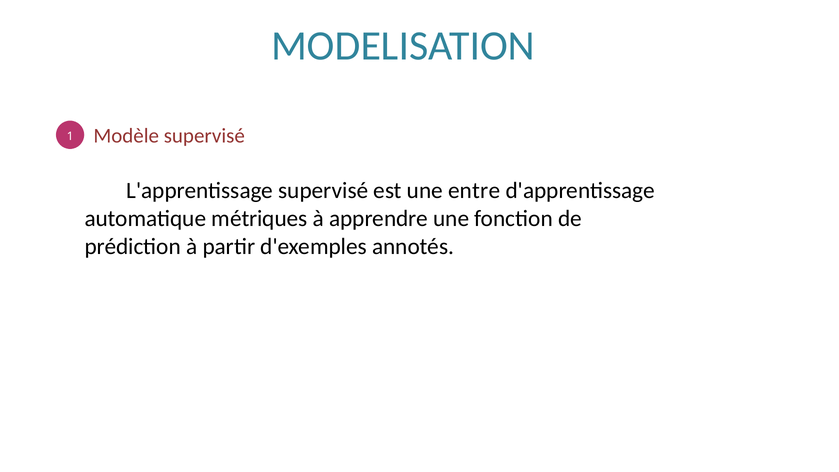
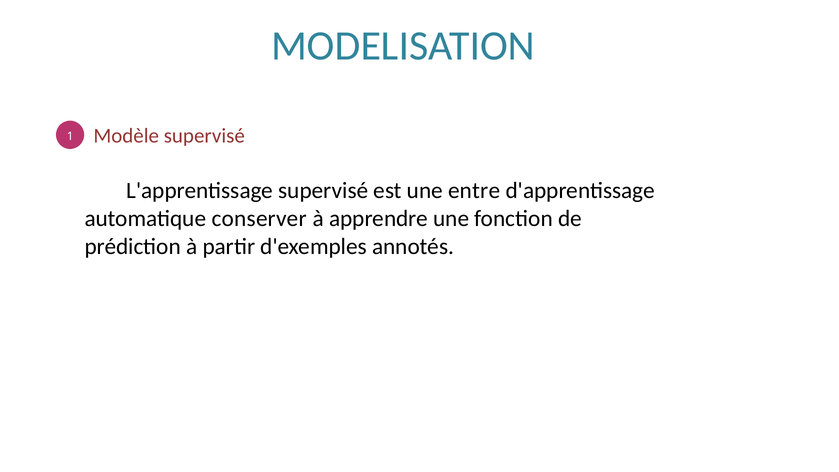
métriques: métriques -> conserver
